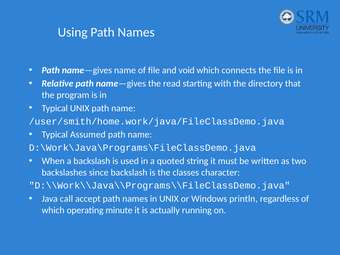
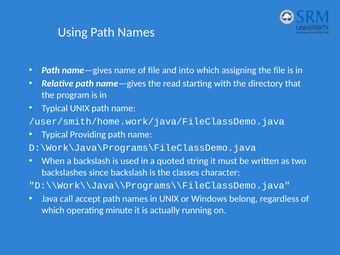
void: void -> into
connects: connects -> assigning
Assumed: Assumed -> Providing
println: println -> belong
